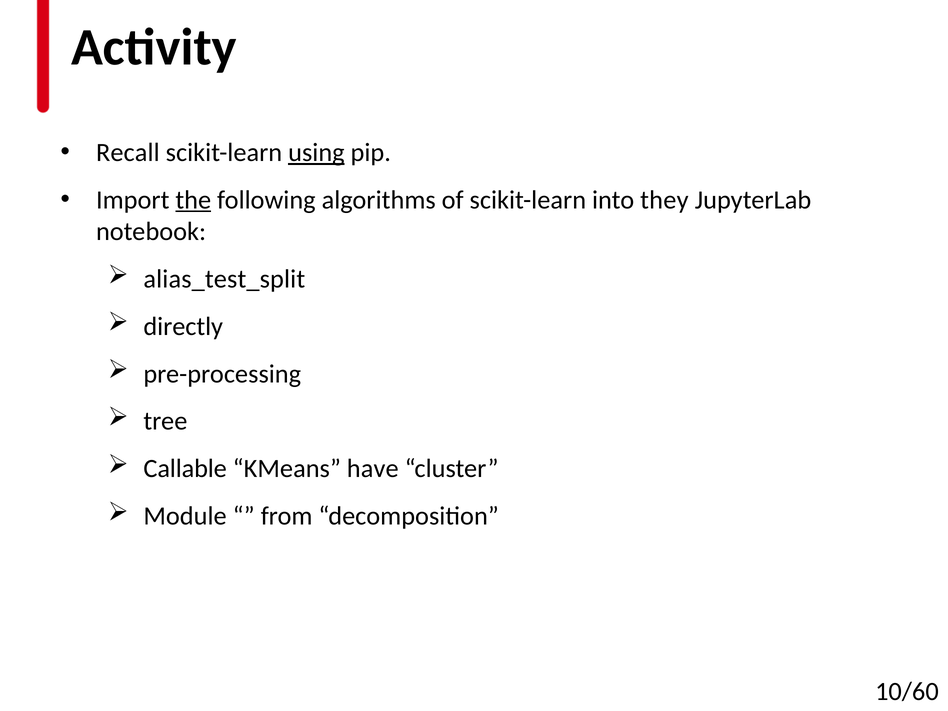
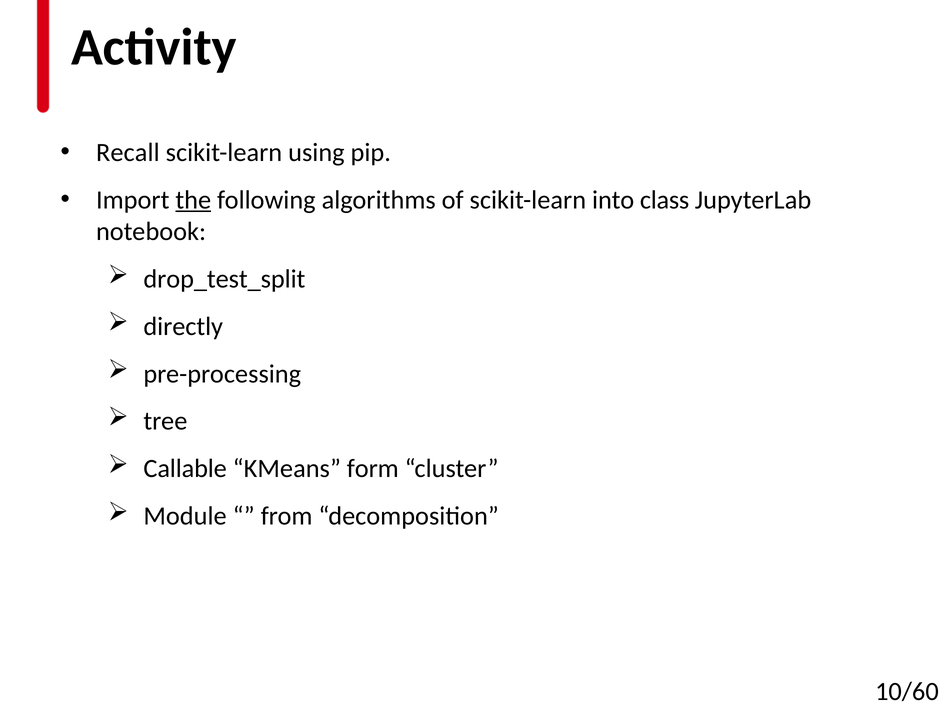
using underline: present -> none
they: they -> class
alias_test_split: alias_test_split -> drop_test_split
have: have -> form
